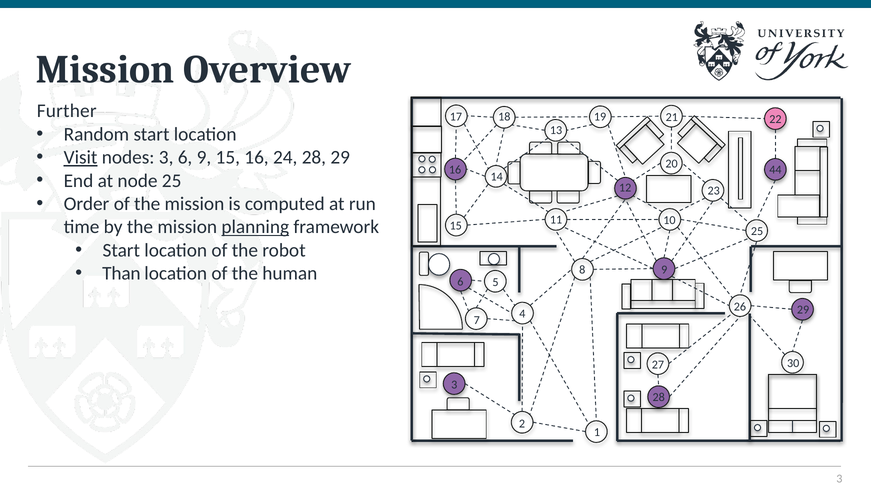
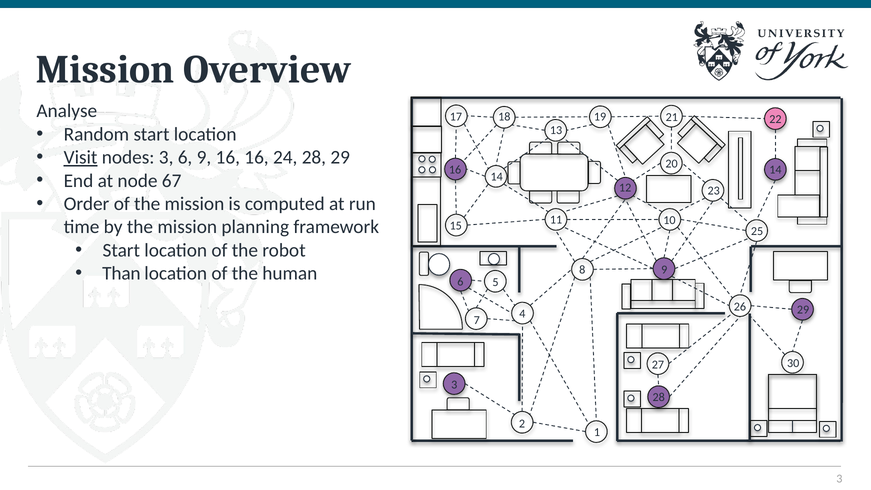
Further: Further -> Analyse
9 15: 15 -> 16
16 44: 44 -> 14
node 25: 25 -> 67
planning underline: present -> none
